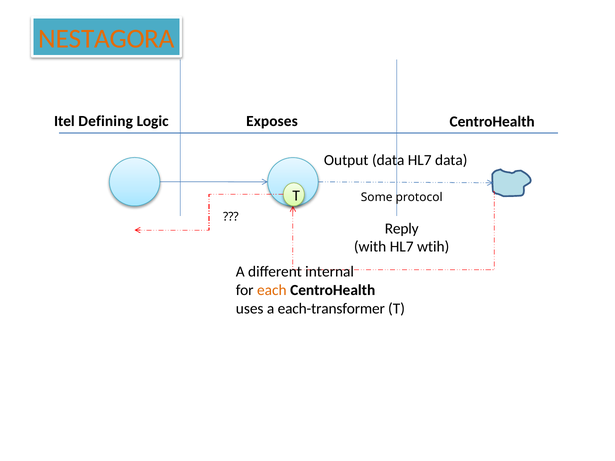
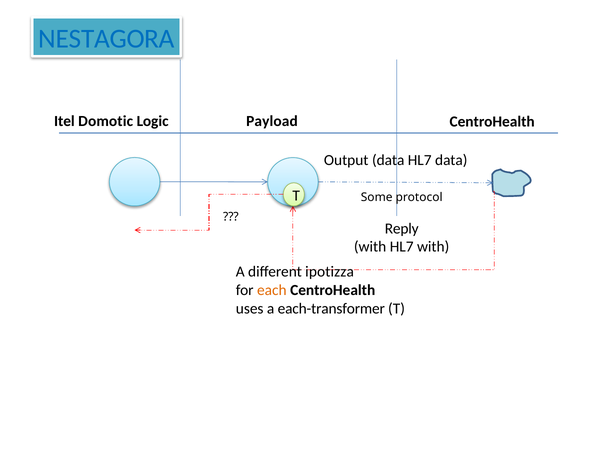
NESTAGORA colour: orange -> blue
Defining: Defining -> Domotic
Exposes: Exposes -> Payload
HL7 wtih: wtih -> with
internal: internal -> ipotizza
